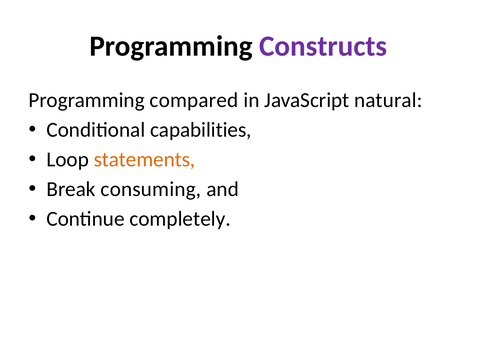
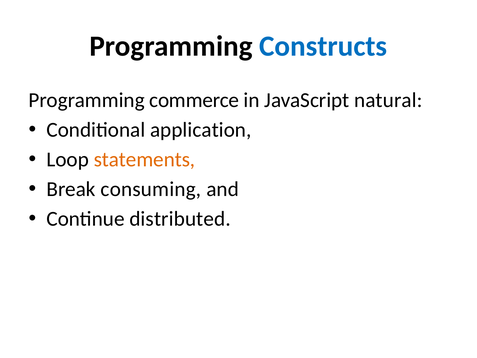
Constructs colour: purple -> blue
compared: compared -> commerce
capabilities: capabilities -> application
completely: completely -> distributed
